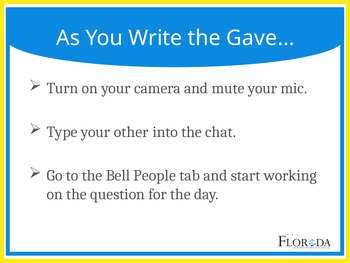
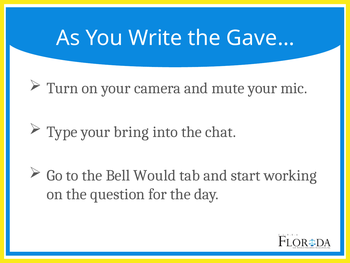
other: other -> bring
People: People -> Would
